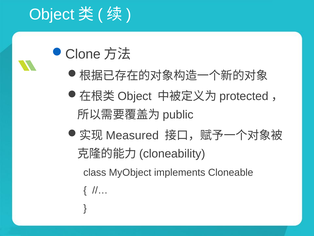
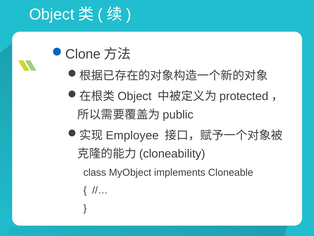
Measured: Measured -> Employee
